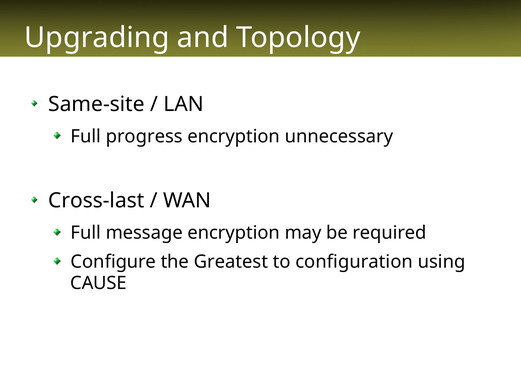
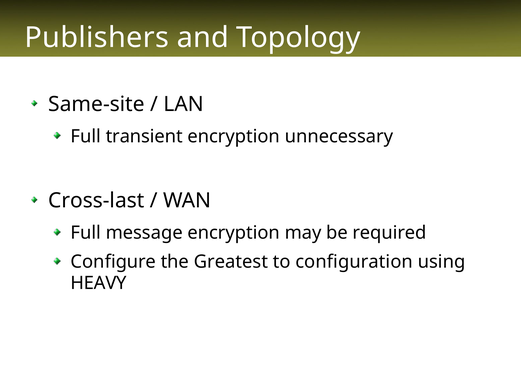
Upgrading: Upgrading -> Publishers
progress: progress -> transient
CAUSE: CAUSE -> HEAVY
